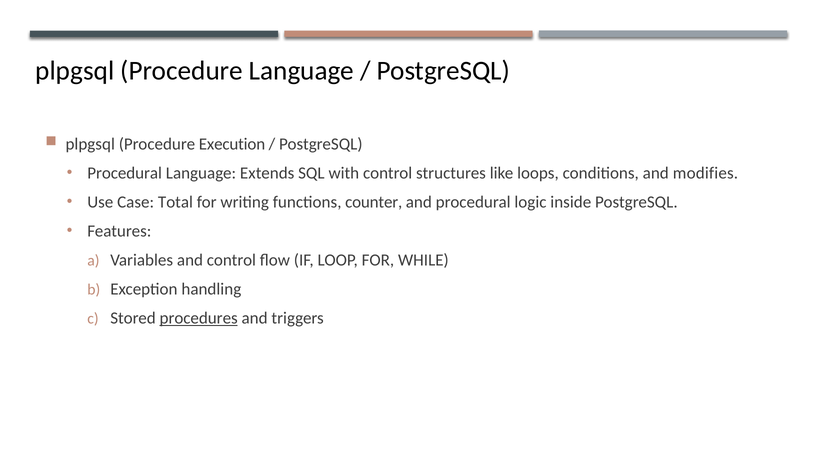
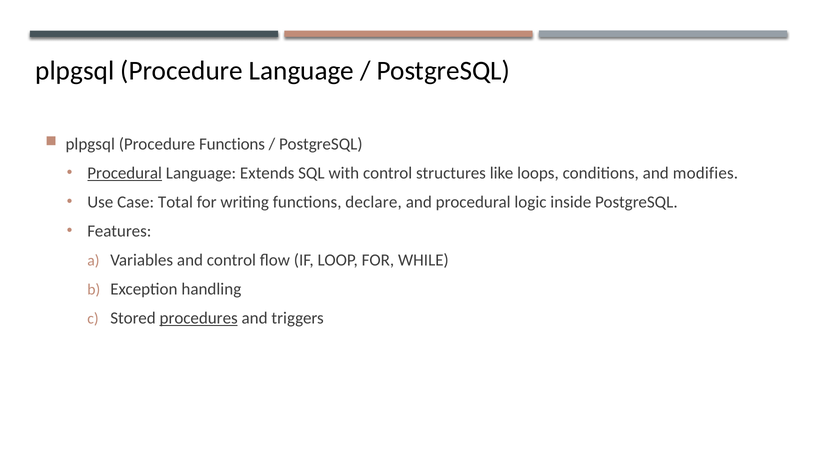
Procedure Execution: Execution -> Functions
Procedural at (125, 173) underline: none -> present
counter: counter -> declare
